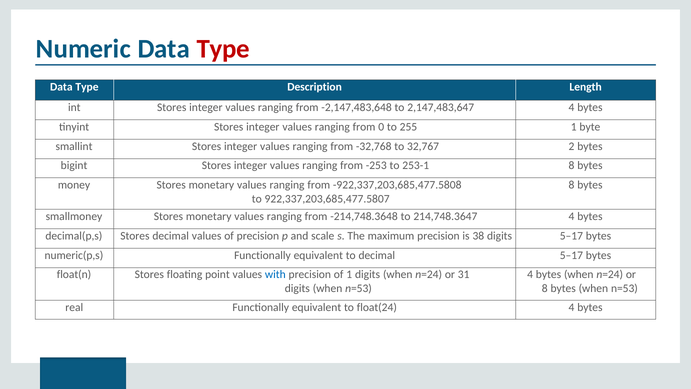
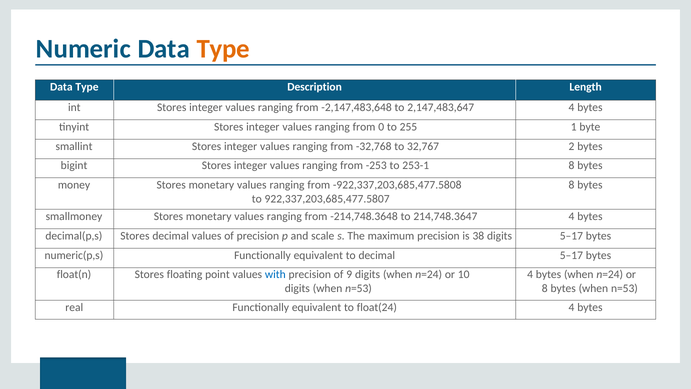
Type at (223, 49) colour: red -> orange
of 1: 1 -> 9
31: 31 -> 10
